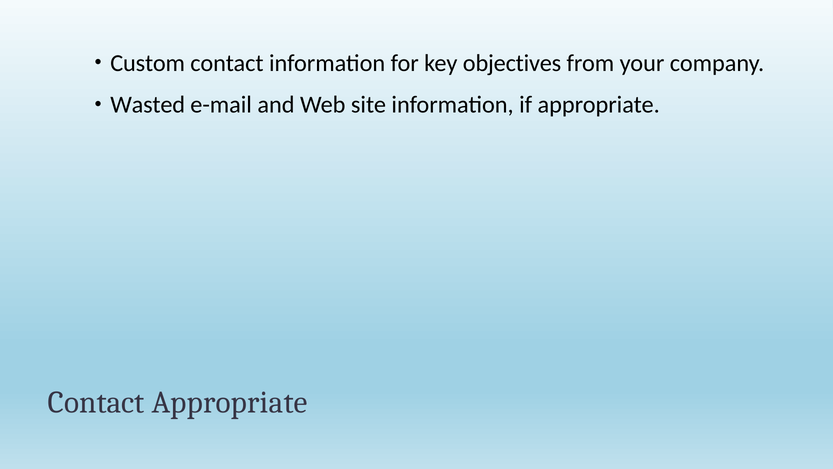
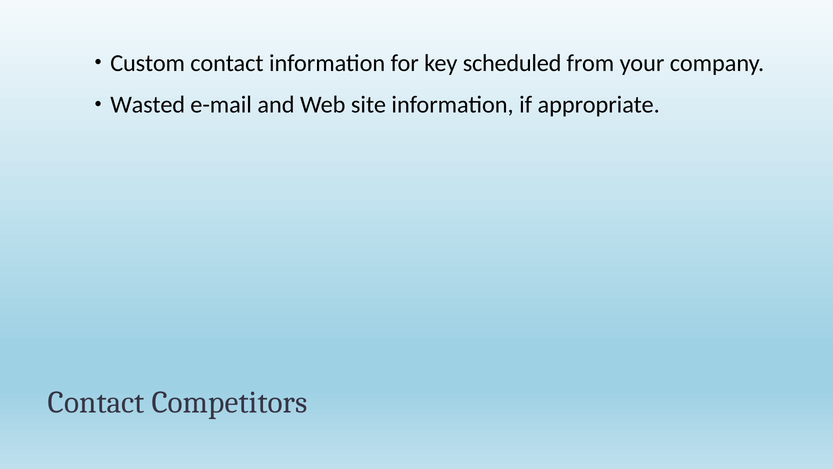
objectives: objectives -> scheduled
Contact Appropriate: Appropriate -> Competitors
